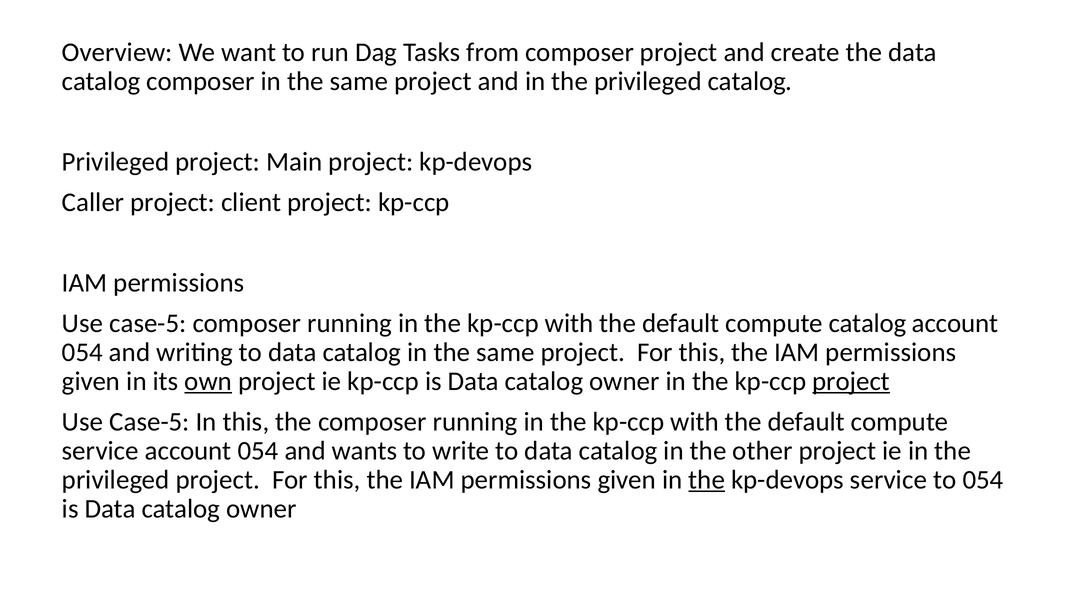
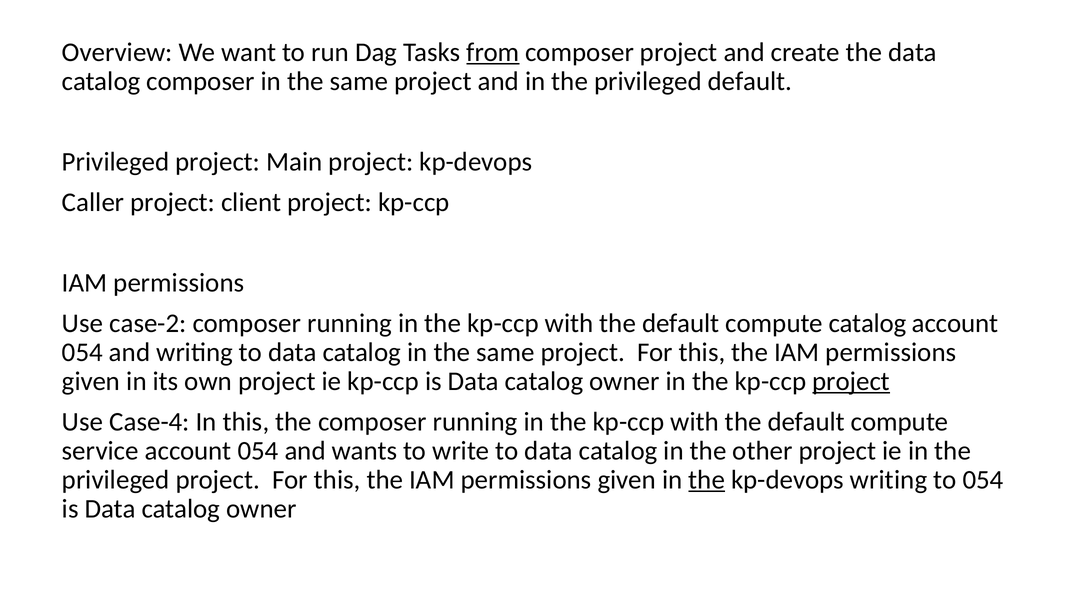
from underline: none -> present
privileged catalog: catalog -> default
case-5 at (148, 323): case-5 -> case-2
own underline: present -> none
Case-5 at (149, 422): Case-5 -> Case-4
kp-devops service: service -> writing
